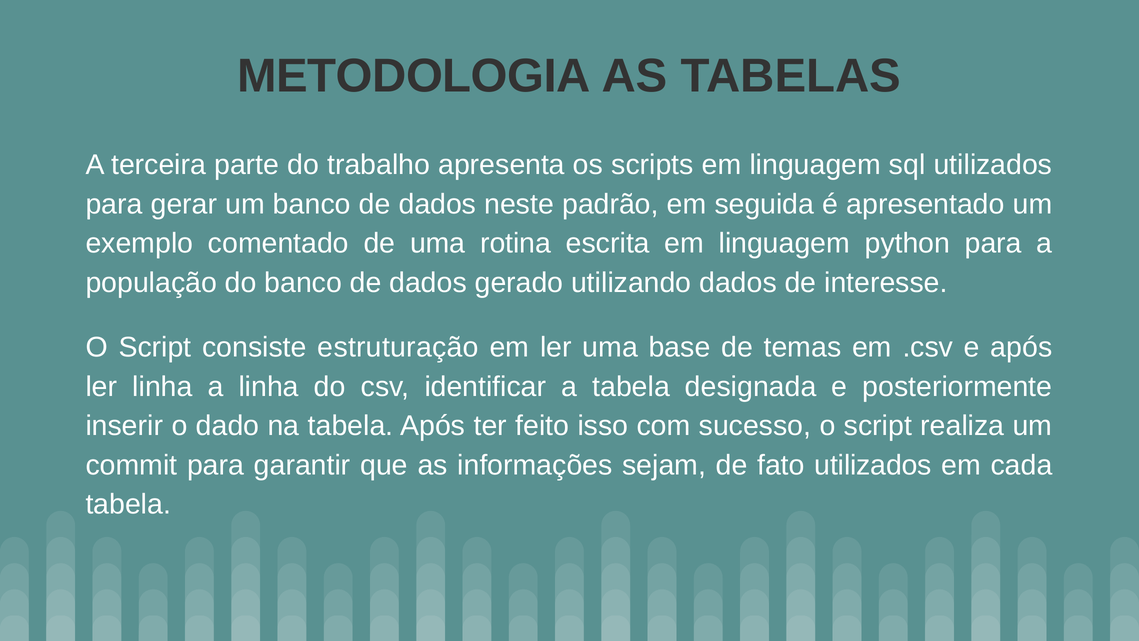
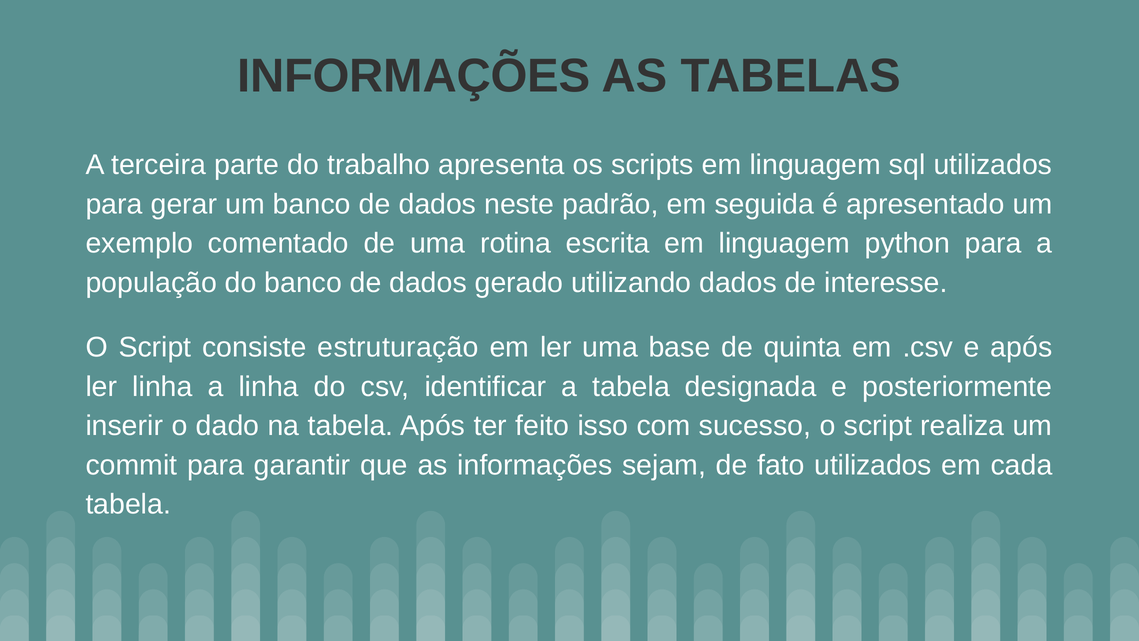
METODOLOGIA at (414, 76): METODOLOGIA -> INFORMAÇÕES
temas: temas -> quinta
